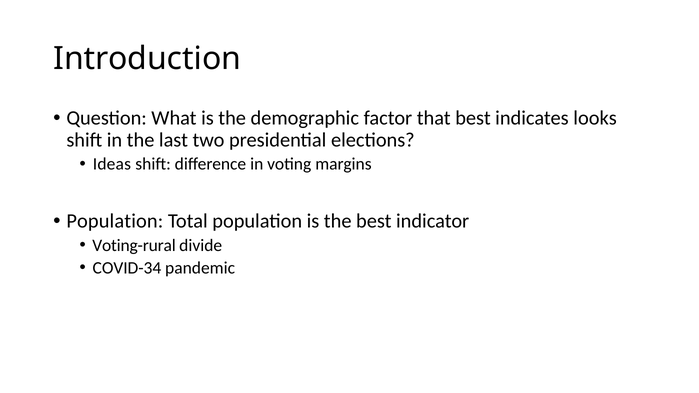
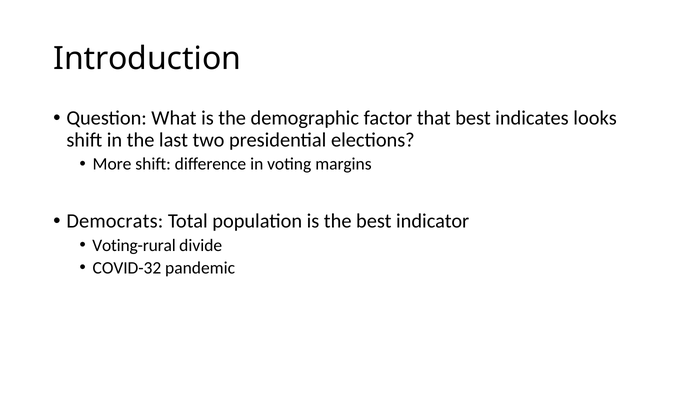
Ideas: Ideas -> More
Population at (115, 221): Population -> Democrats
COVID-34: COVID-34 -> COVID-32
